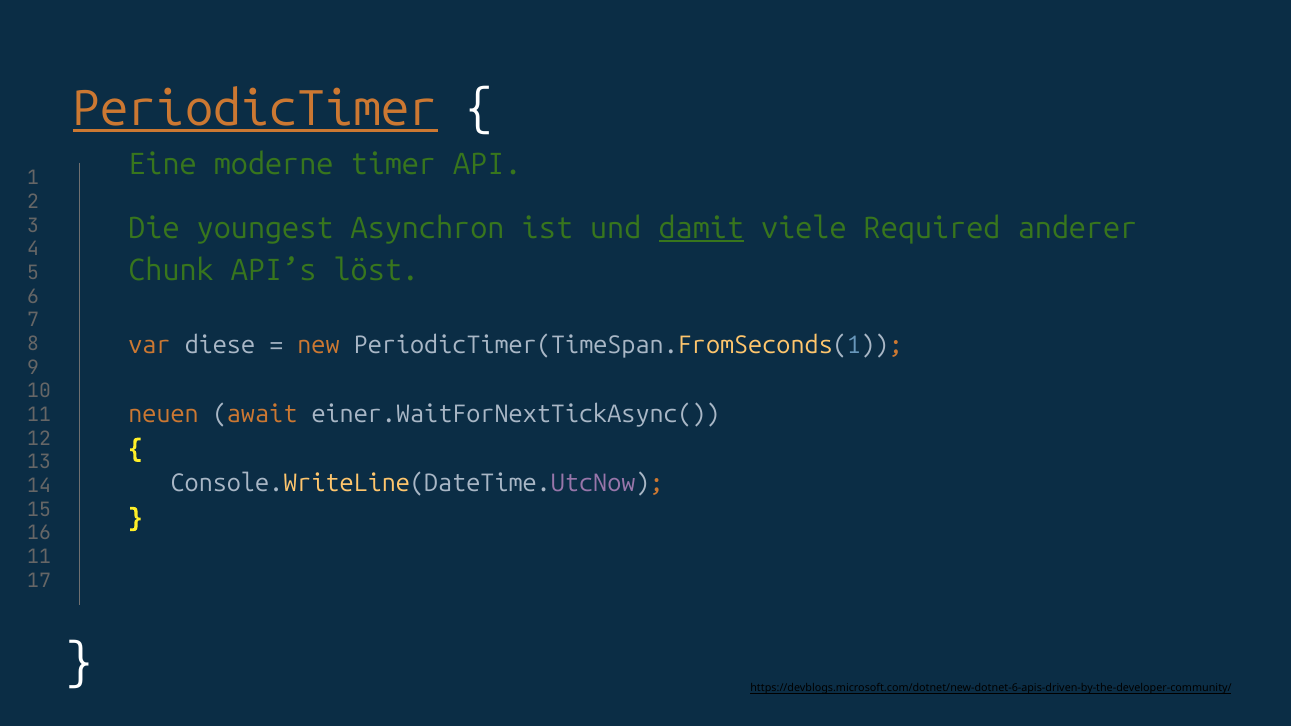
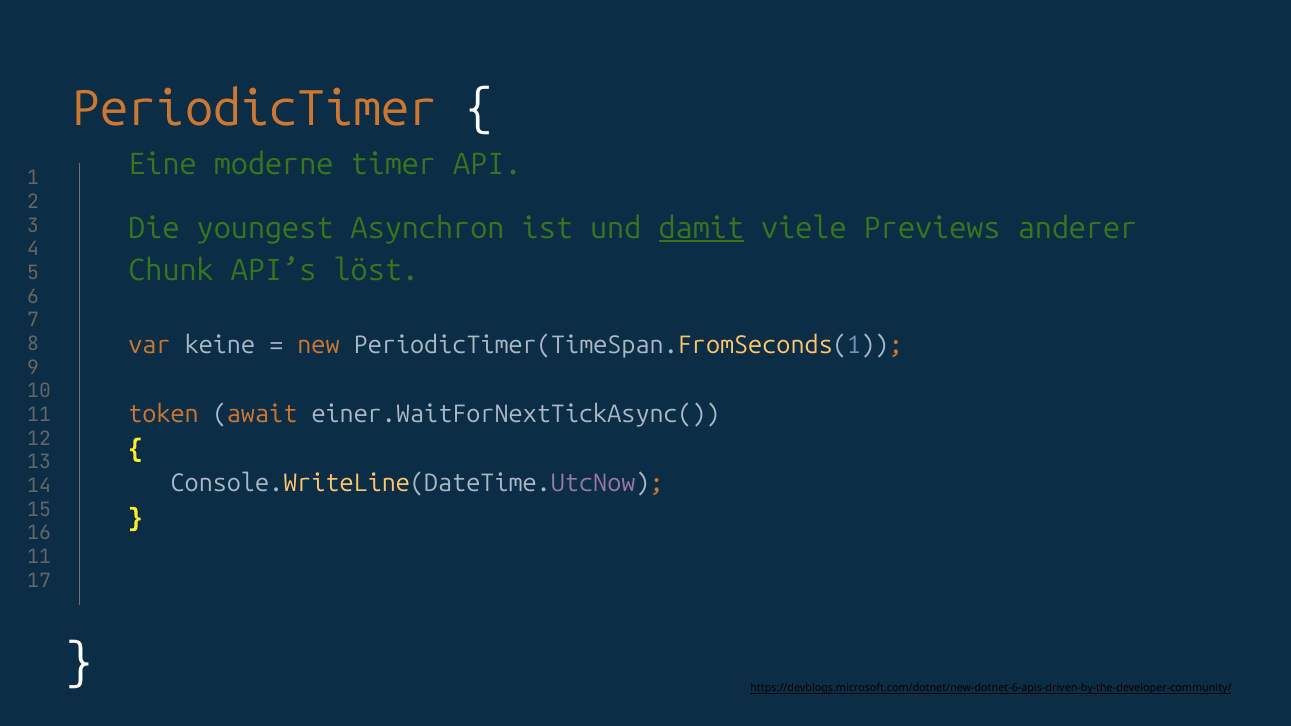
PeriodicTimer underline: present -> none
Required: Required -> Previews
diese: diese -> keine
neuen: neuen -> token
